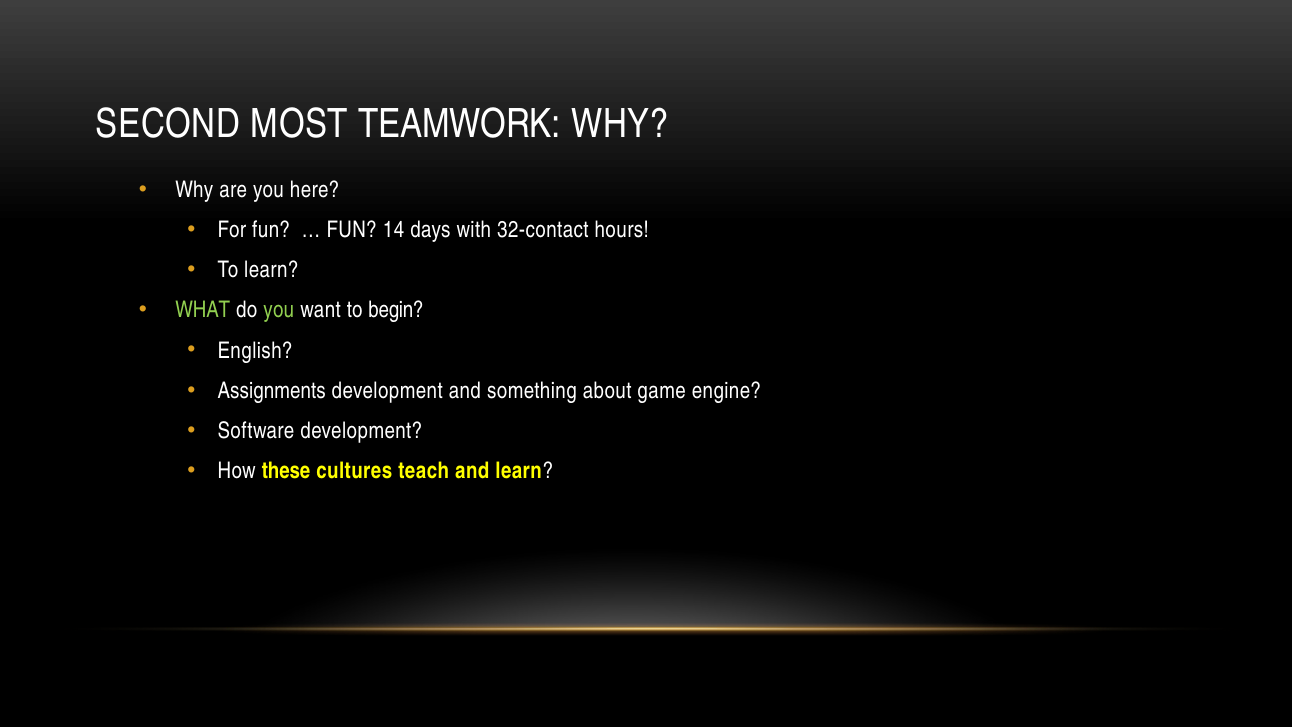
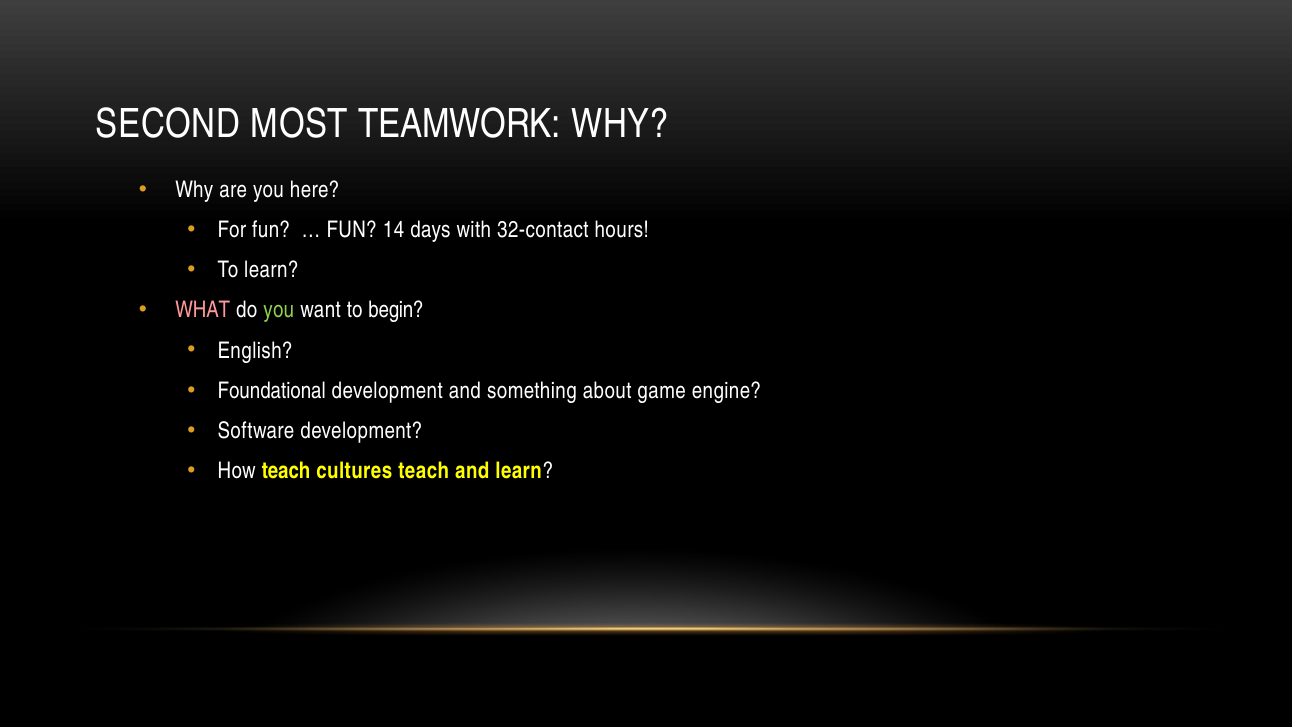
WHAT colour: light green -> pink
Assignments: Assignments -> Foundational
How these: these -> teach
